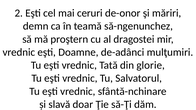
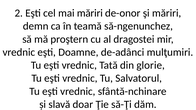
mai ceruri: ceruri -> măriri
